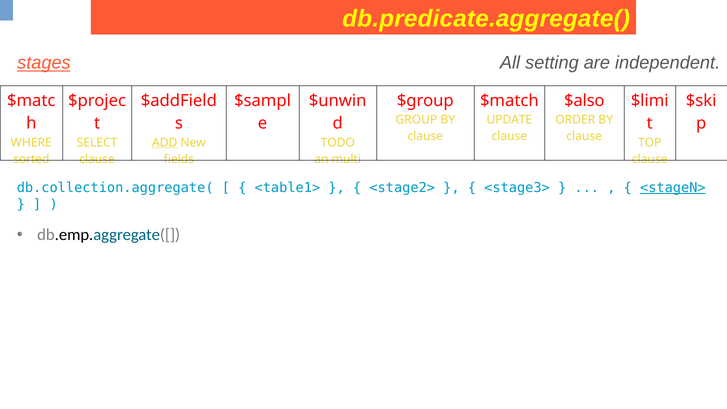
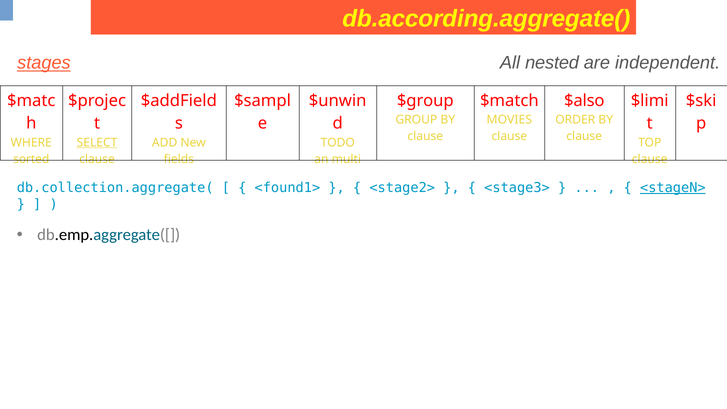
db.predicate.aggregate(: db.predicate.aggregate( -> db.according.aggregate(
setting: setting -> nested
UPDATE: UPDATE -> MOVIES
SELECT underline: none -> present
ADD underline: present -> none
<table1>: <table1> -> <found1>
